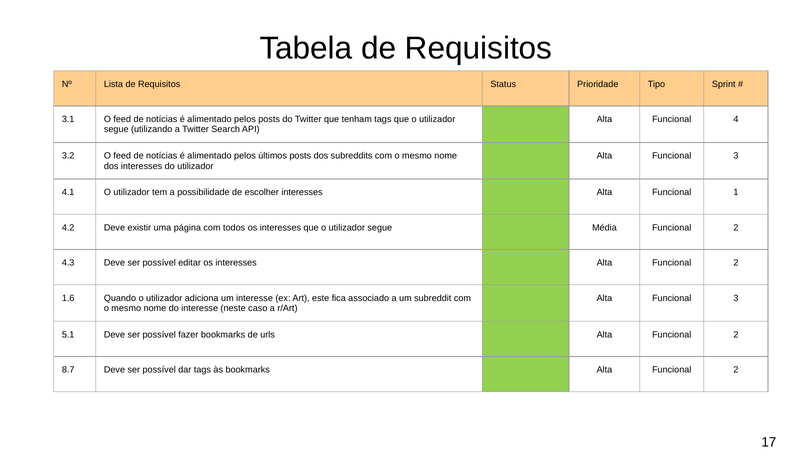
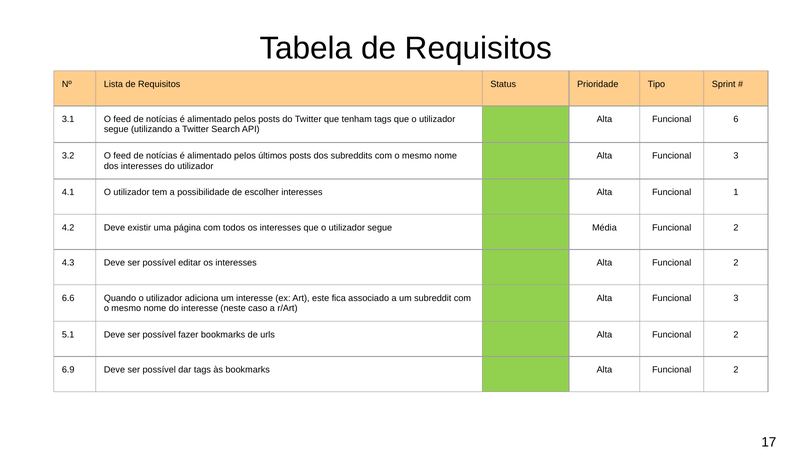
4: 4 -> 6
1.6: 1.6 -> 6.6
8.7: 8.7 -> 6.9
